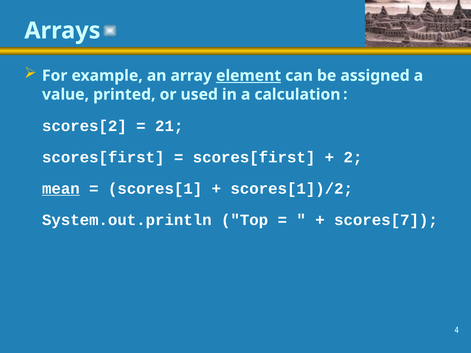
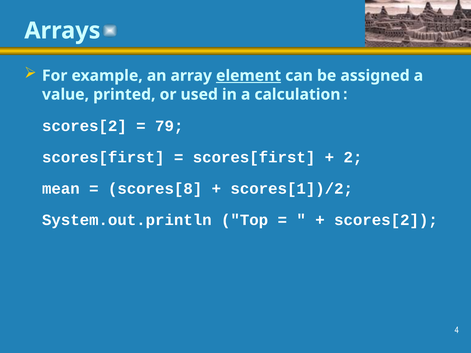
21: 21 -> 79
mean underline: present -> none
scores[1: scores[1 -> scores[8
scores[7 at (386, 220): scores[7 -> scores[2
